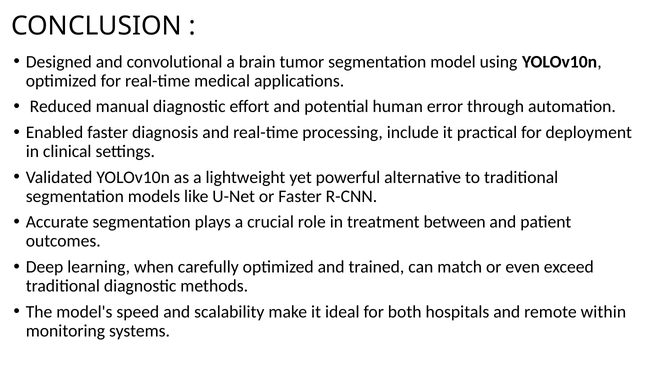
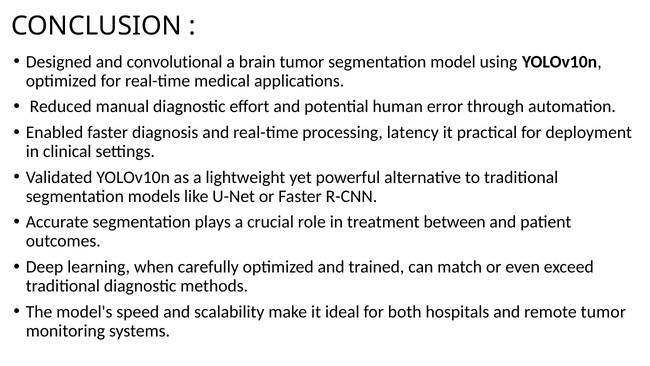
include: include -> latency
remote within: within -> tumor
